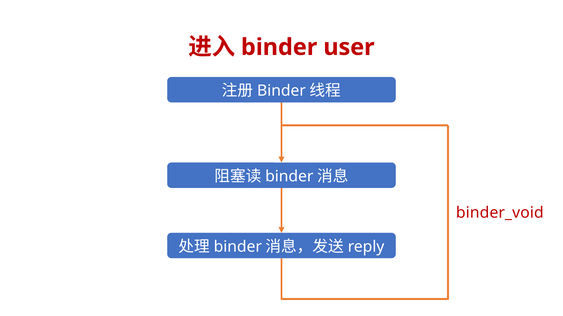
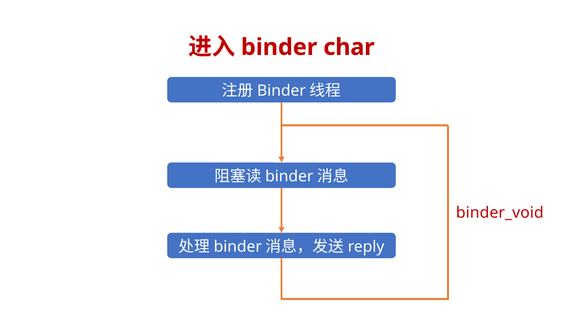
user: user -> char
